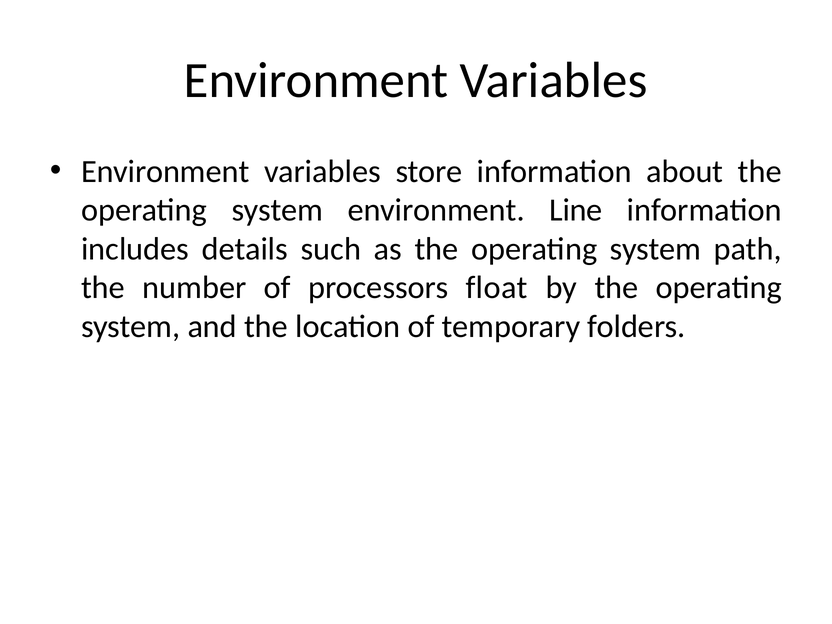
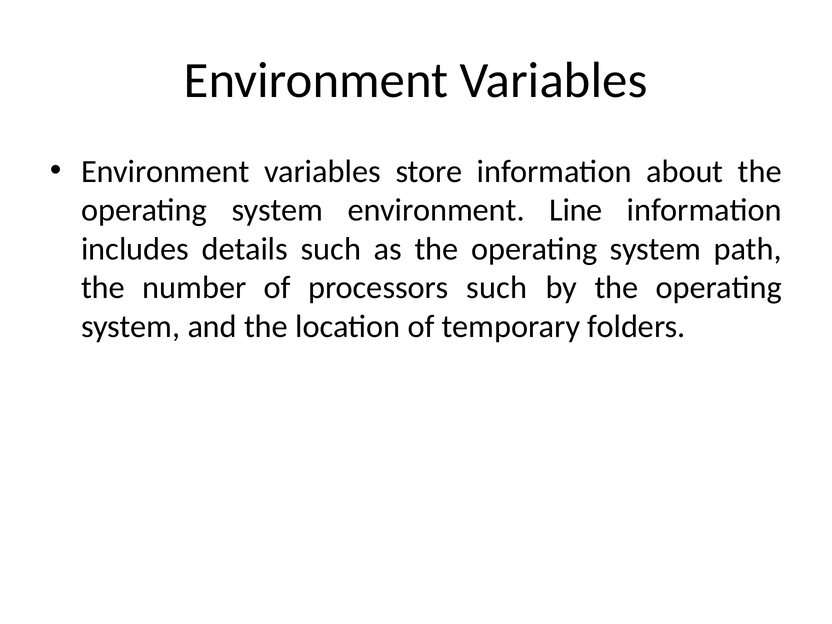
processors float: float -> such
